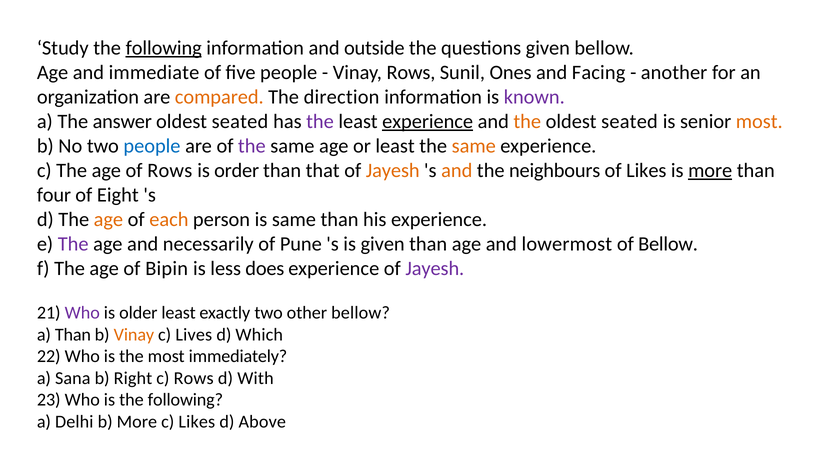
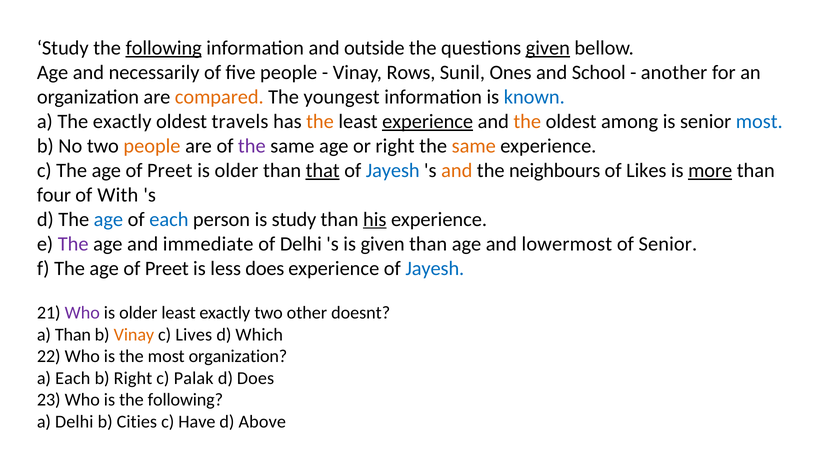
given at (548, 48) underline: none -> present
immediate: immediate -> necessarily
Facing: Facing -> School
direction: direction -> youngest
known colour: purple -> blue
The answer: answer -> exactly
seated at (240, 121): seated -> travels
the at (320, 121) colour: purple -> orange
seated at (630, 121): seated -> among
most at (759, 121) colour: orange -> blue
people at (152, 146) colour: blue -> orange
or least: least -> right
Rows at (170, 170): Rows -> Preet
order at (237, 170): order -> older
that underline: none -> present
Jayesh at (393, 170) colour: orange -> blue
Eight: Eight -> With
age at (108, 219) colour: orange -> blue
each at (169, 219) colour: orange -> blue
is same: same -> study
his underline: none -> present
necessarily: necessarily -> immediate
of Pune: Pune -> Delhi
of Bellow: Bellow -> Senior
Bipin at (167, 268): Bipin -> Preet
Jayesh at (435, 268) colour: purple -> blue
other bellow: bellow -> doesnt
most immediately: immediately -> organization
a Sana: Sana -> Each
c Rows: Rows -> Palak
d With: With -> Does
b More: More -> Cities
c Likes: Likes -> Have
